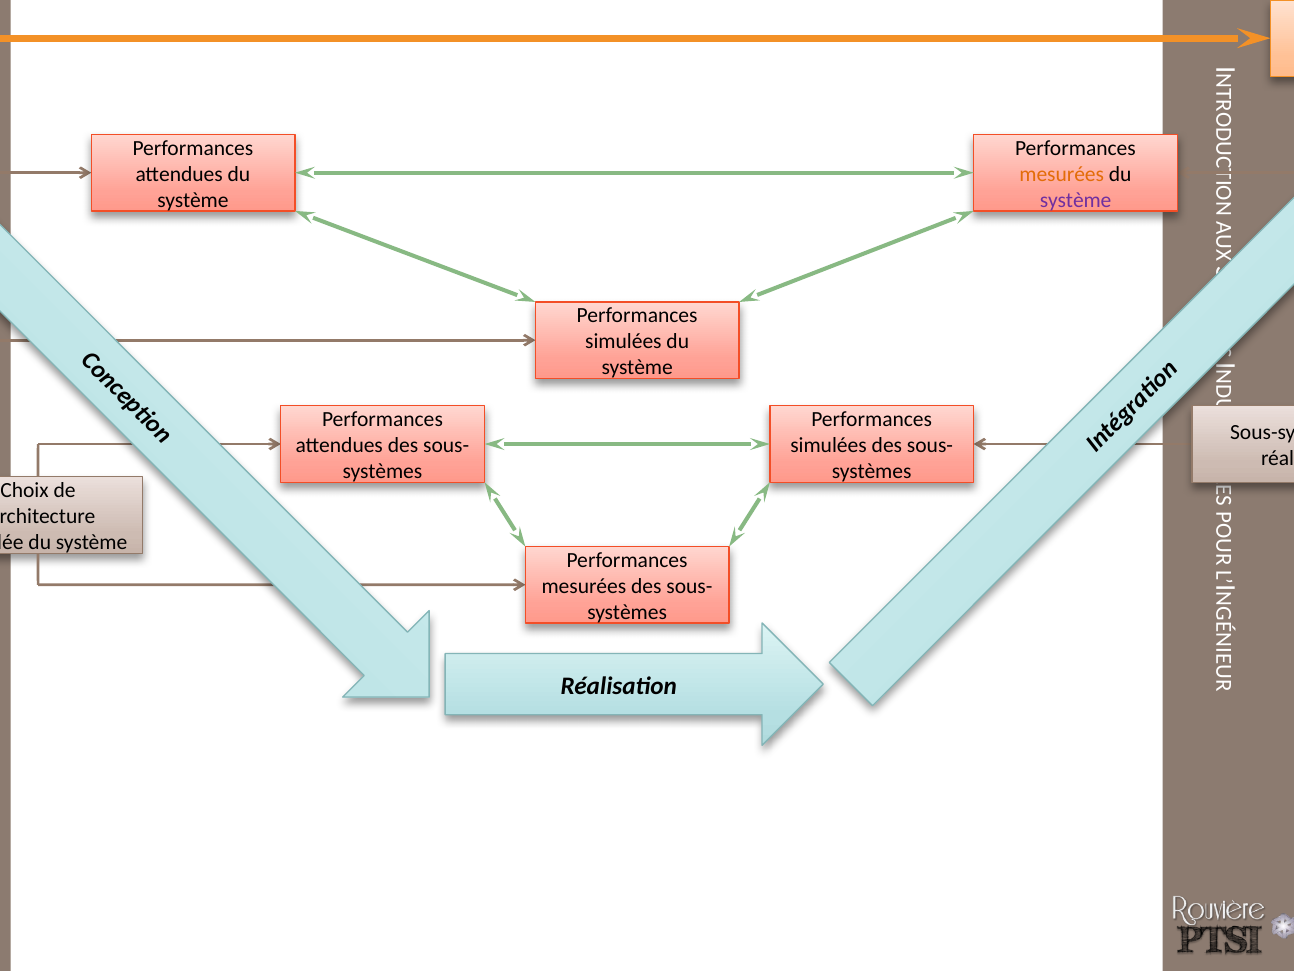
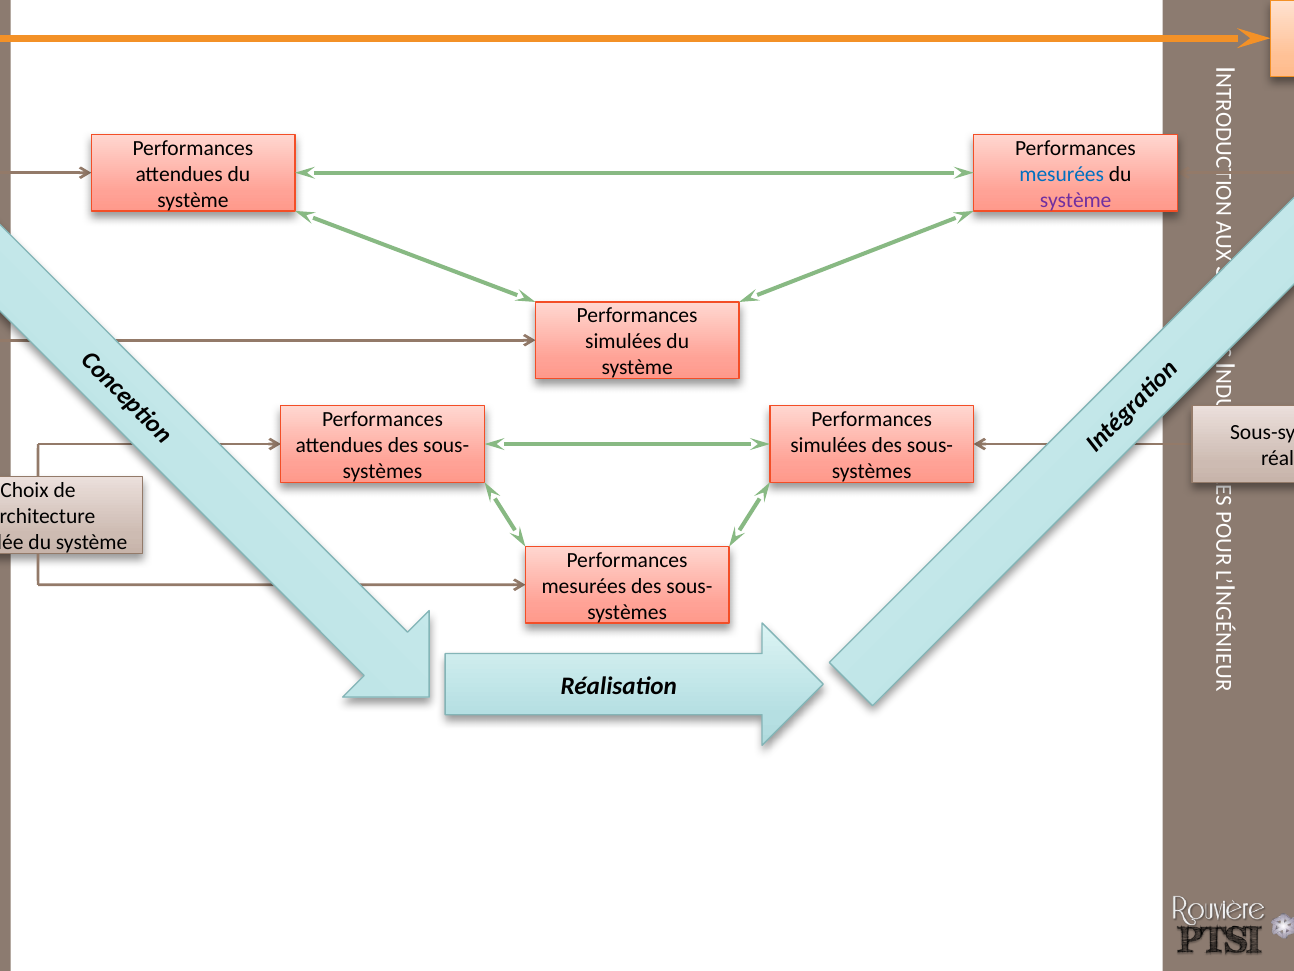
mesurées at (1062, 174) colour: orange -> blue
